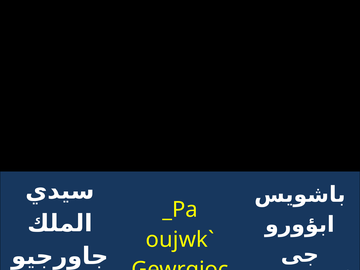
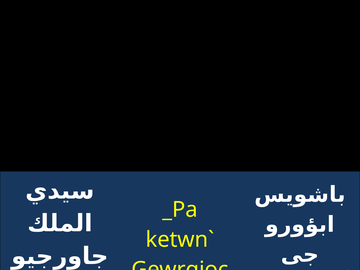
oujwk: oujwk -> ketwn
